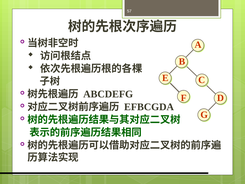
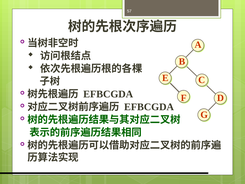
ABCDEFG at (108, 94): ABCDEFG -> EFBCGDA
